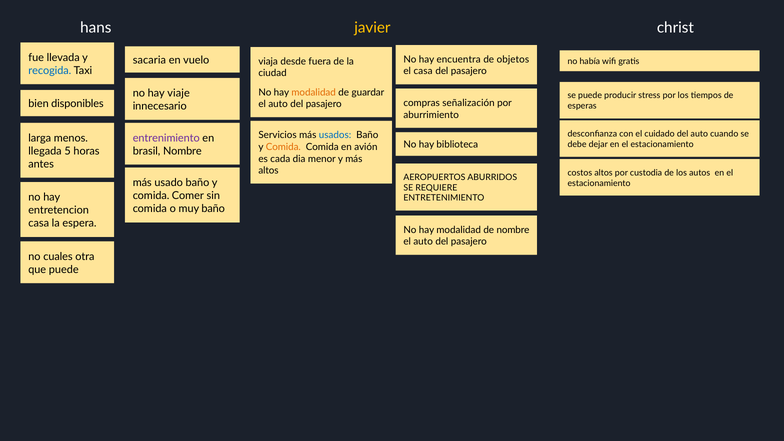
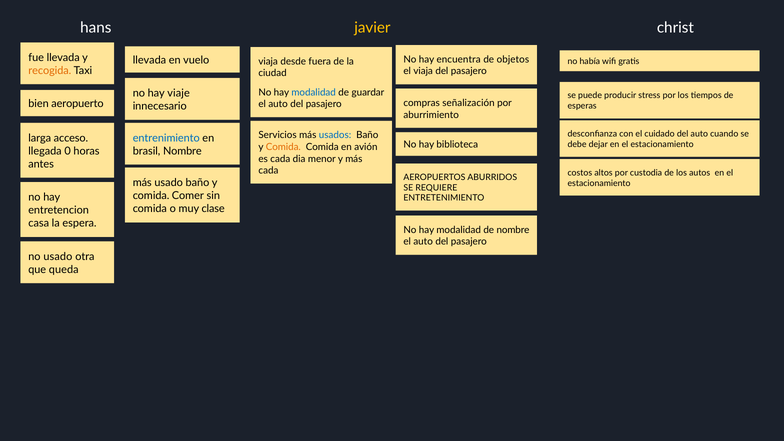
sacaria at (149, 60): sacaria -> llevada
recogida colour: blue -> orange
el casa: casa -> viaja
modalidad at (314, 92) colour: orange -> blue
disponibles: disponibles -> aeropuerto
menos: menos -> acceso
entrenimiento colour: purple -> blue
5: 5 -> 0
altos at (269, 171): altos -> cada
muy baño: baño -> clase
no cuales: cuales -> usado
que puede: puede -> queda
